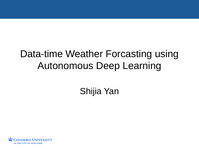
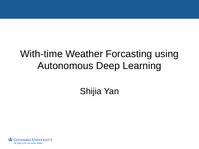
Data-time: Data-time -> With-time
